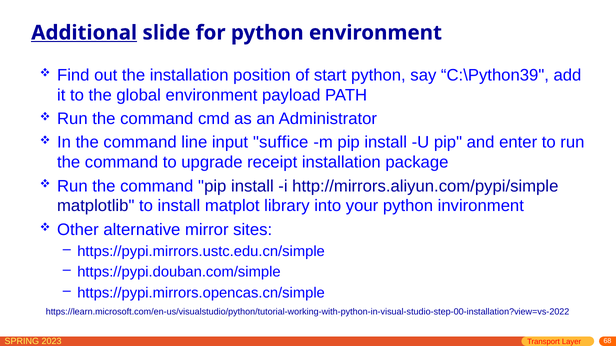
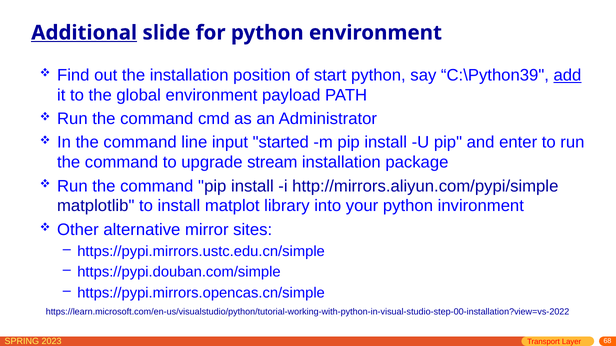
add underline: none -> present
suffice: suffice -> started
receipt: receipt -> stream
